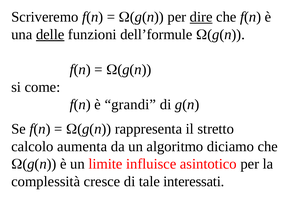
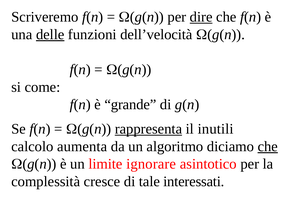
dell’formule: dell’formule -> dell’velocità
grandi: grandi -> grande
rappresenta underline: none -> present
stretto: stretto -> inutili
che at (268, 146) underline: none -> present
influisce: influisce -> ignorare
